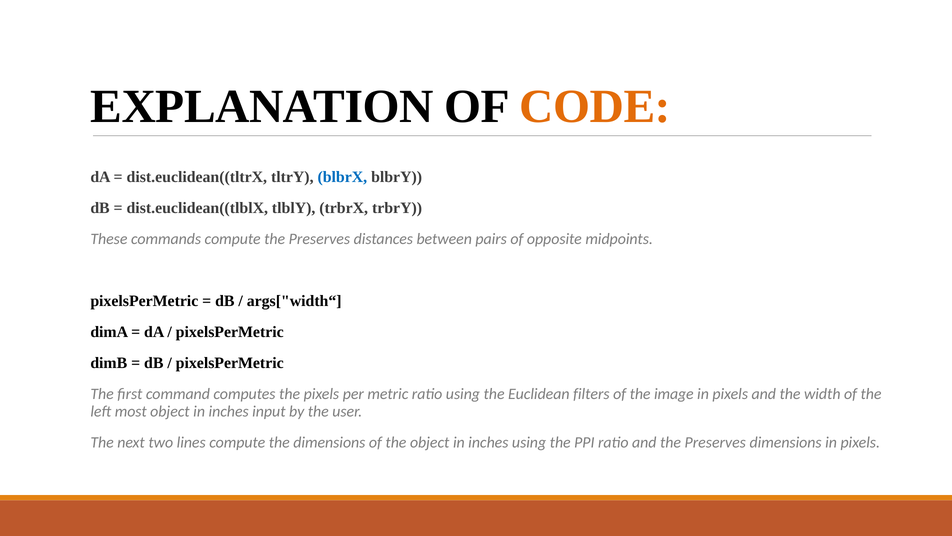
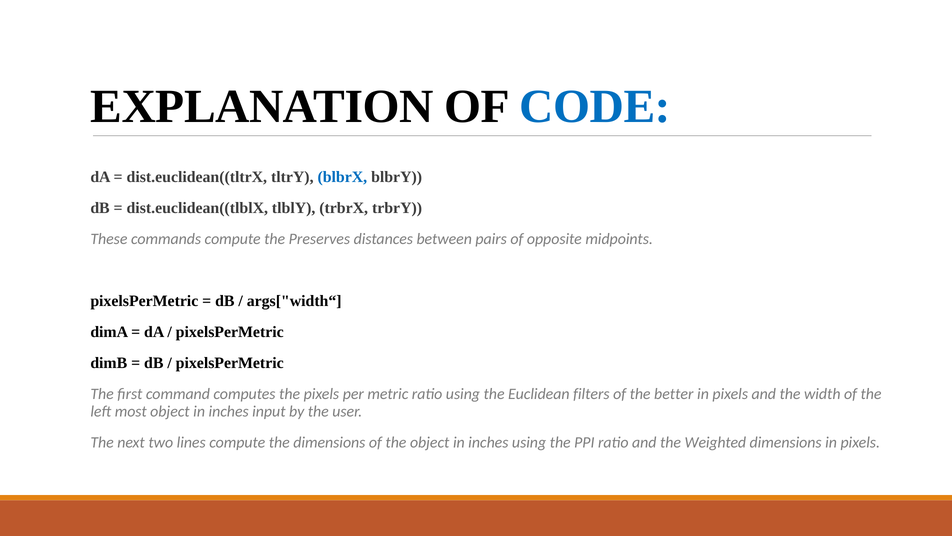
CODE colour: orange -> blue
image: image -> better
and the Preserves: Preserves -> Weighted
